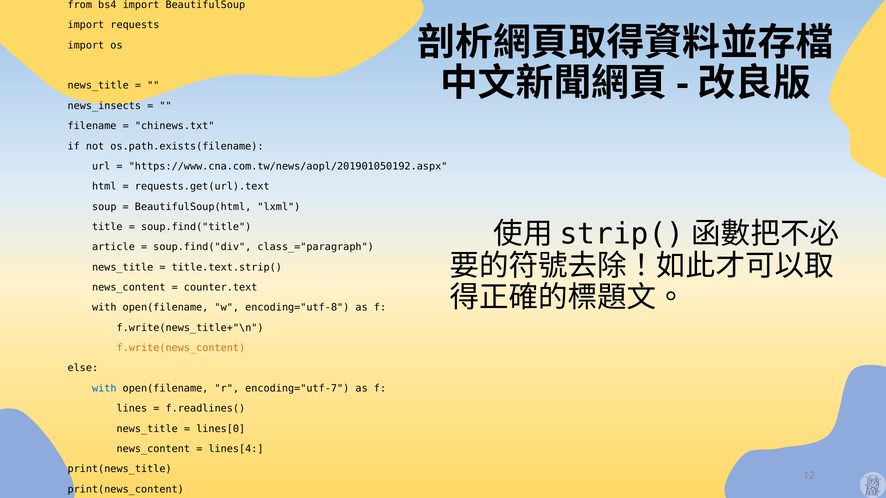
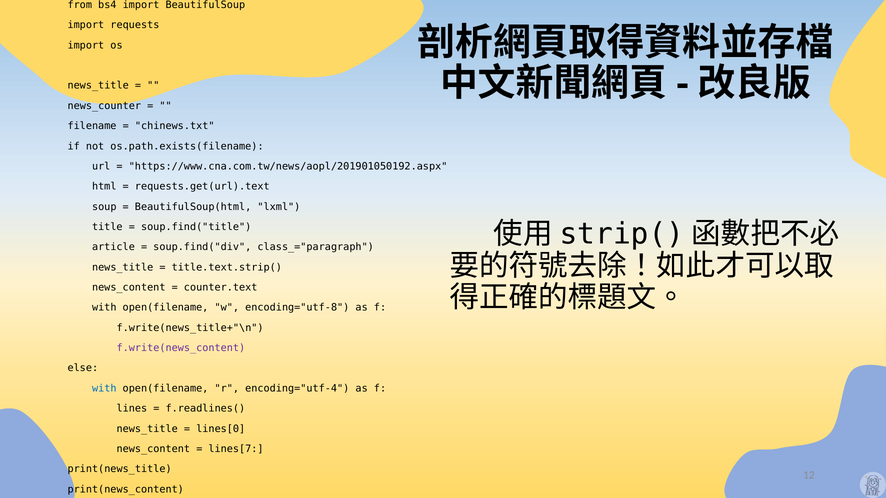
news_insects: news_insects -> news_counter
f.write(news_content colour: orange -> purple
encoding="utf-7: encoding="utf-7 -> encoding="utf-4
lines[4: lines[4 -> lines[7
